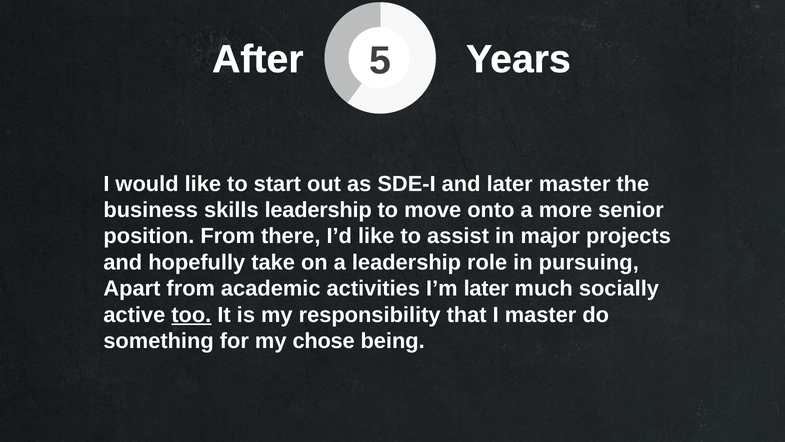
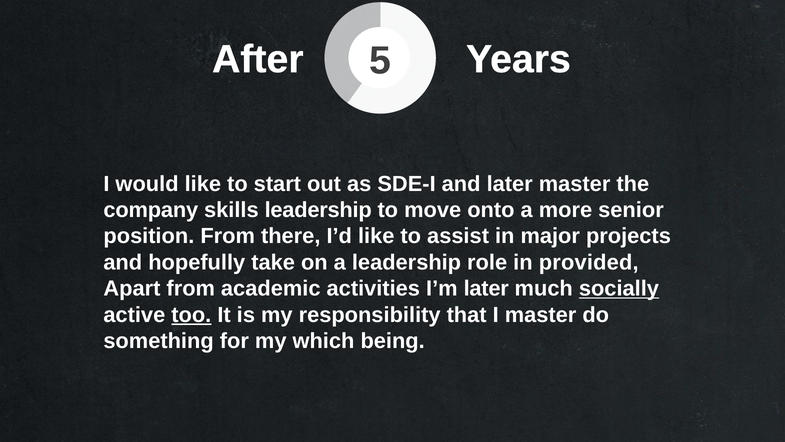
business: business -> company
pursuing: pursuing -> provided
socially underline: none -> present
chose: chose -> which
